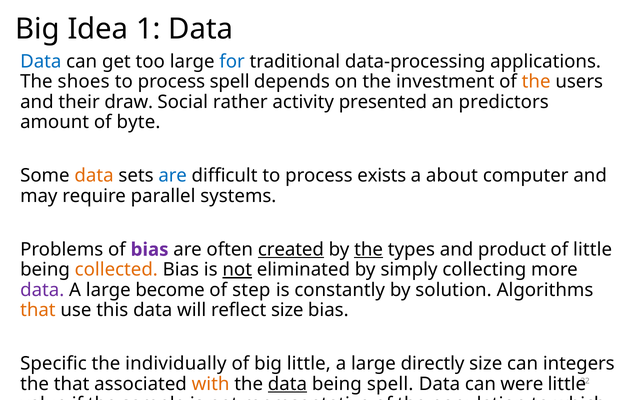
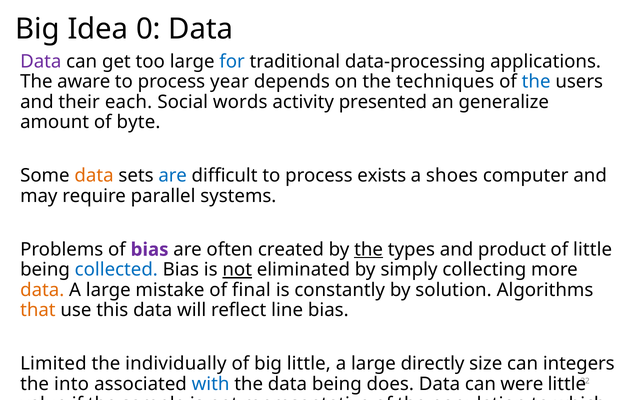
1: 1 -> 0
Data at (41, 62) colour: blue -> purple
shoes: shoes -> aware
process spell: spell -> year
investment: investment -> techniques
the at (536, 82) colour: orange -> blue
draw: draw -> each
rather: rather -> words
predictors: predictors -> generalize
about: about -> shoes
created underline: present -> none
collected colour: orange -> blue
data at (42, 290) colour: purple -> orange
become: become -> mistake
step: step -> final
reflect size: size -> line
Specific: Specific -> Limited
the that: that -> into
with colour: orange -> blue
data at (287, 384) underline: present -> none
being spell: spell -> does
